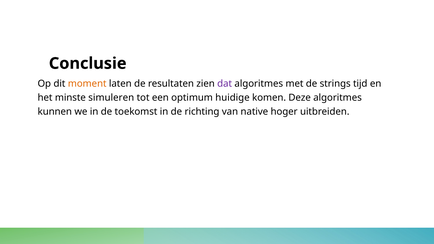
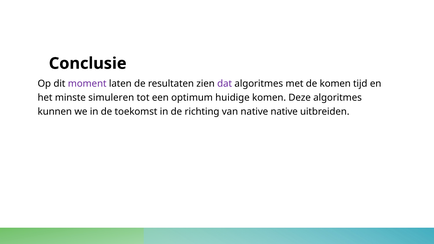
moment colour: orange -> purple
de strings: strings -> komen
native hoger: hoger -> native
